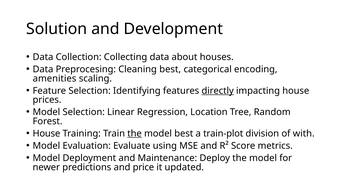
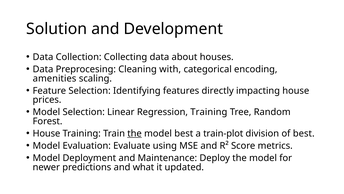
Cleaning best: best -> with
directly underline: present -> none
Regression Location: Location -> Training
of with: with -> best
price: price -> what
